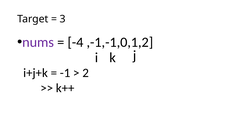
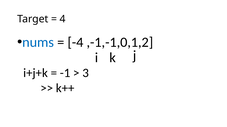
3: 3 -> 4
nums colour: purple -> blue
2: 2 -> 3
